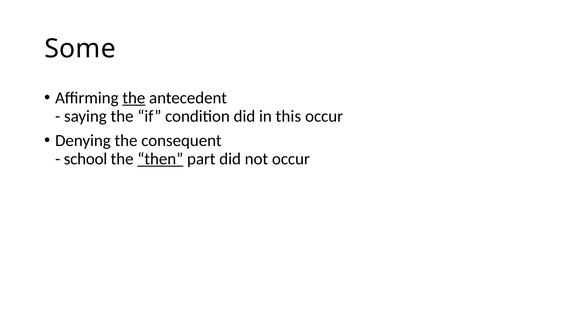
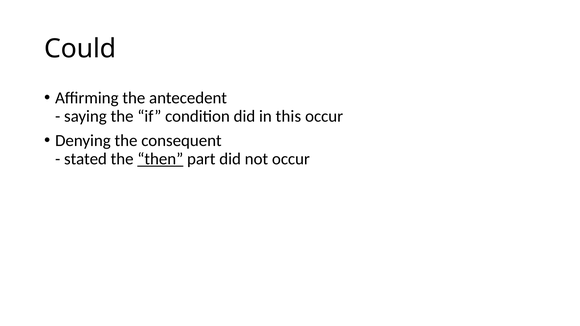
Some: Some -> Could
the at (134, 98) underline: present -> none
school: school -> stated
